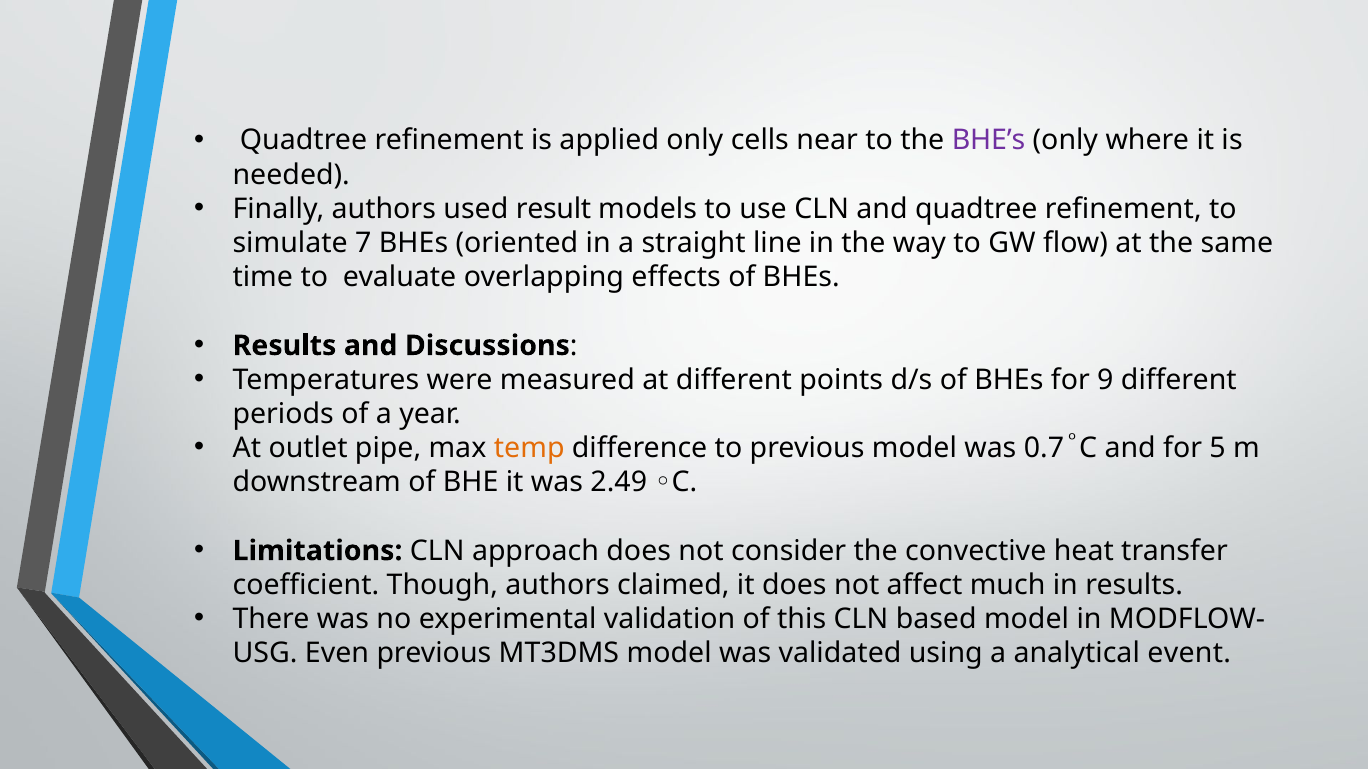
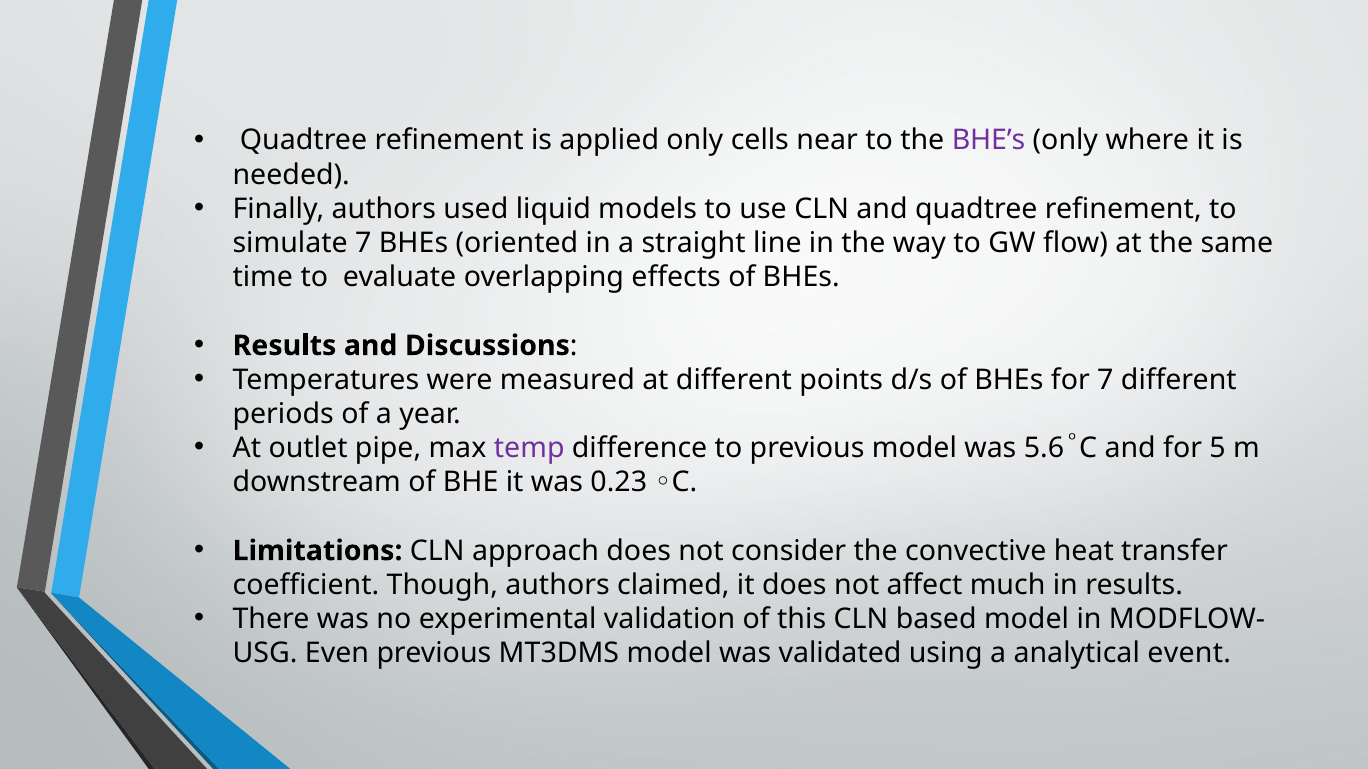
result: result -> liquid
for 9: 9 -> 7
temp colour: orange -> purple
0.7: 0.7 -> 5.6
2.49: 2.49 -> 0.23
